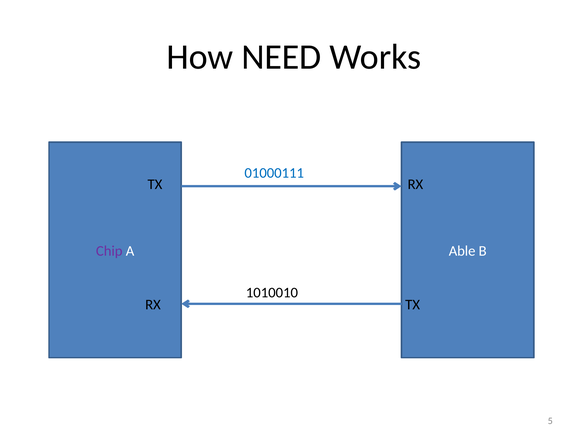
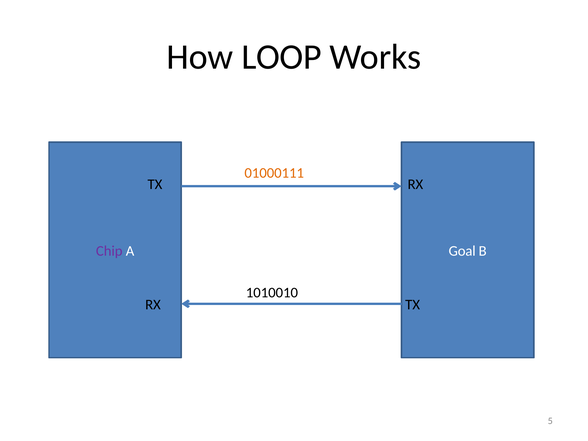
NEED: NEED -> LOOP
01000111 colour: blue -> orange
Able: Able -> Goal
